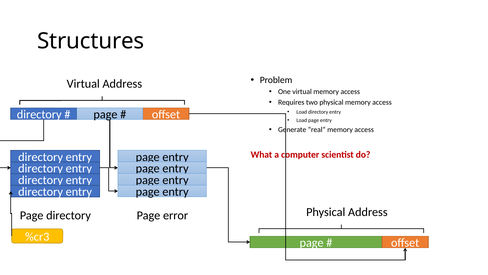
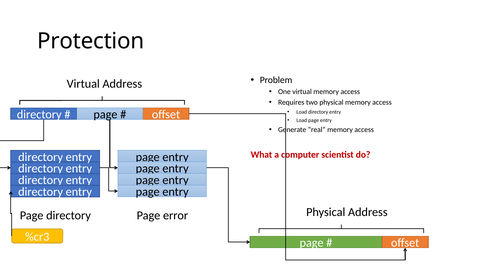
Structures: Structures -> Protection
